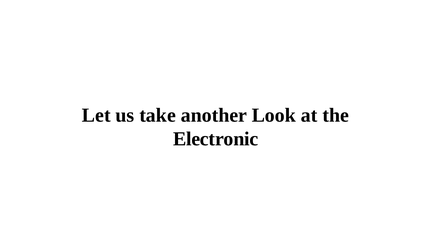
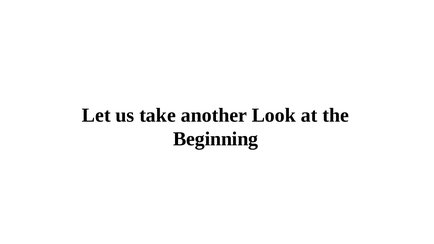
Electronic: Electronic -> Beginning
